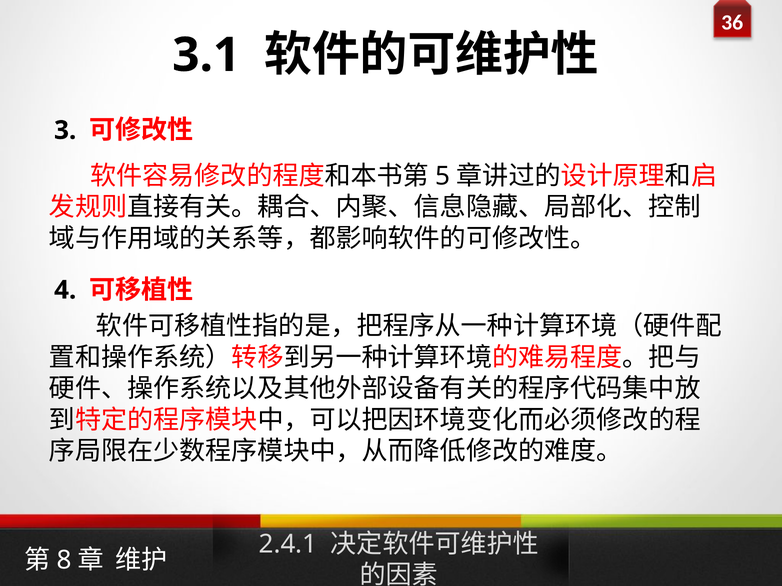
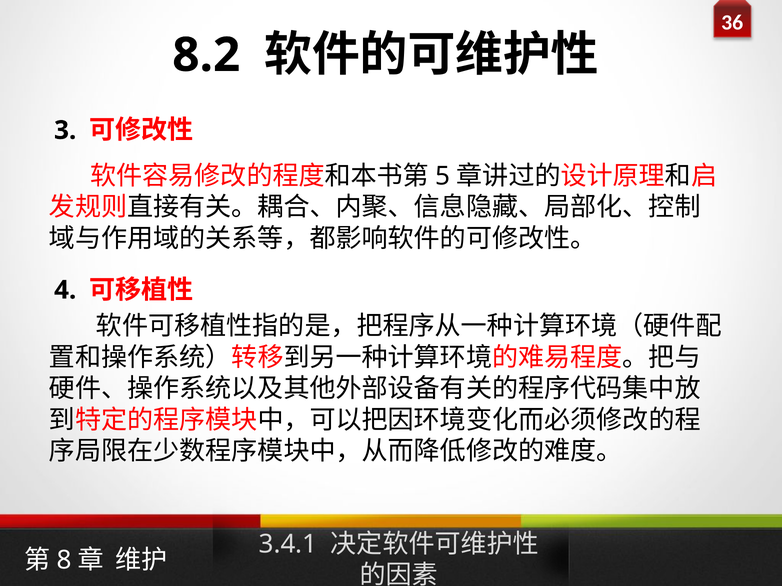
3.1: 3.1 -> 8.2
2.4.1: 2.4.1 -> 3.4.1
